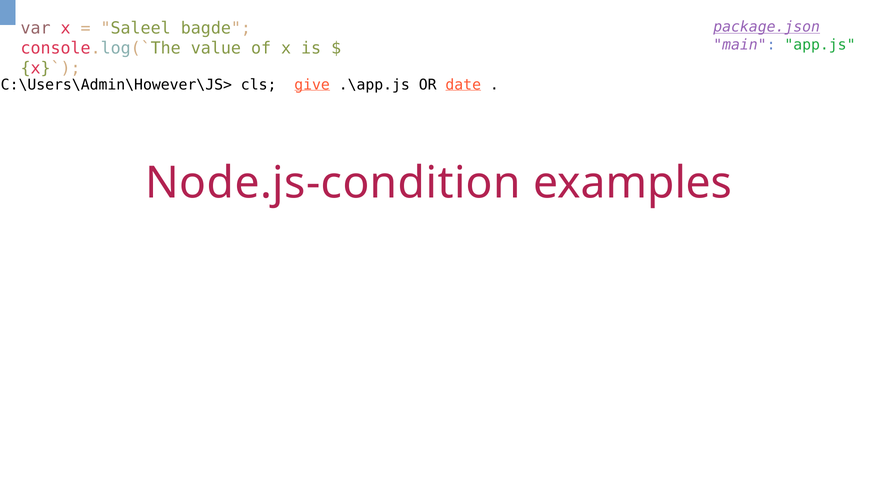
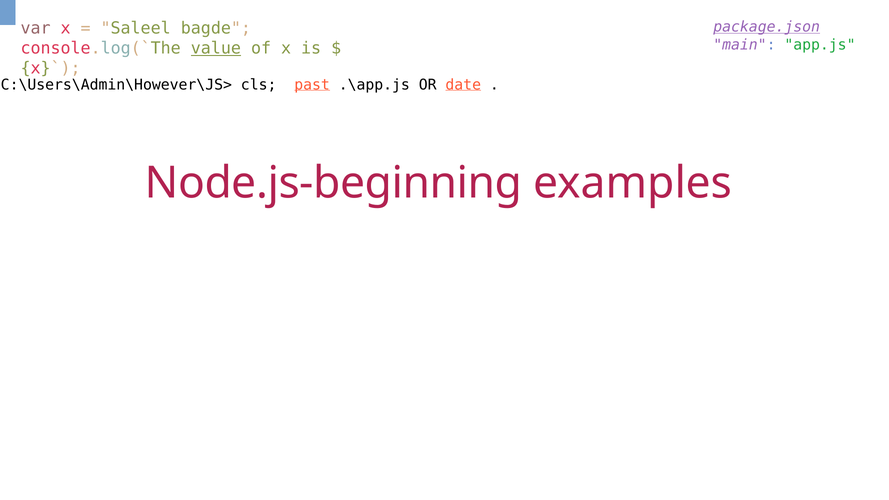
value underline: none -> present
give: give -> past
Node.js-condition: Node.js-condition -> Node.js-beginning
